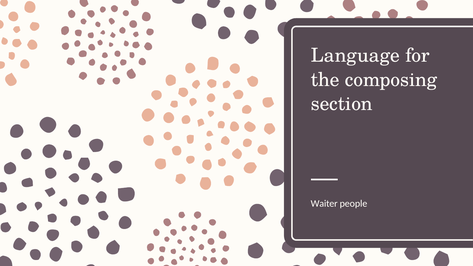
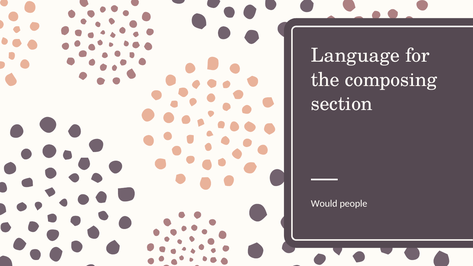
Waiter: Waiter -> Would
